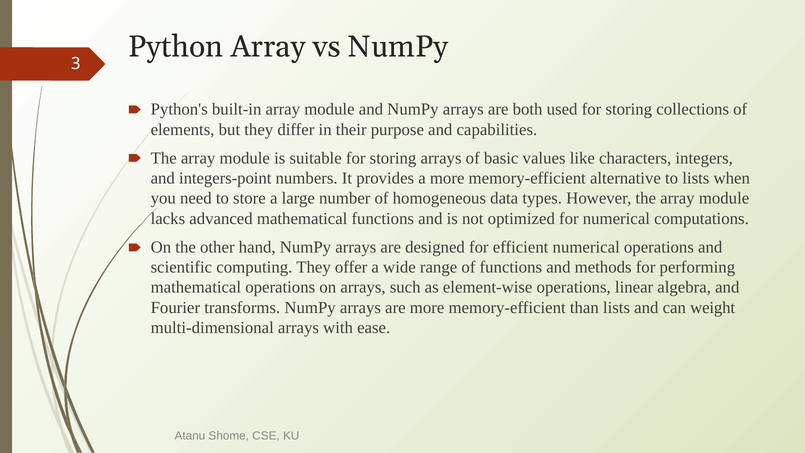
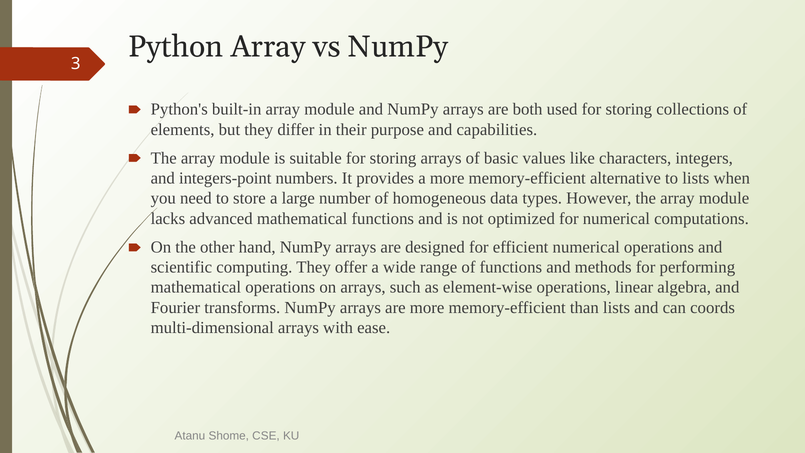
weight: weight -> coords
